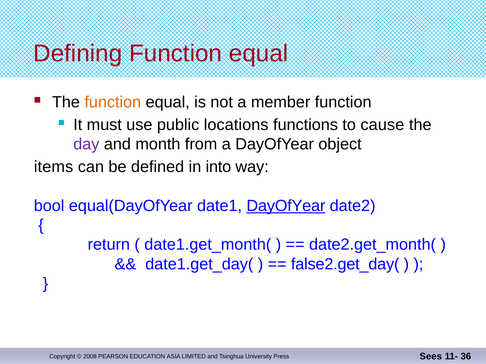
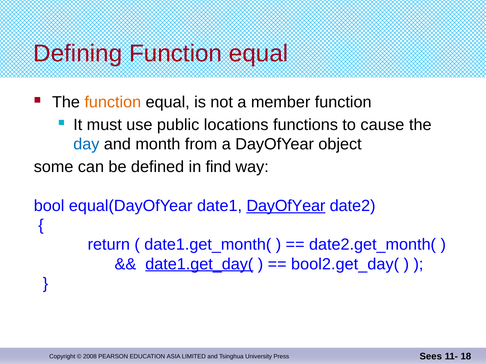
day colour: purple -> blue
items: items -> some
into: into -> find
date1.get_day( underline: none -> present
false2.get_day(: false2.get_day( -> bool2.get_day(
36: 36 -> 18
